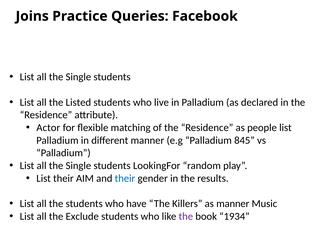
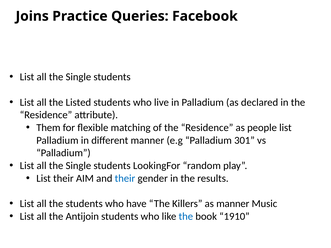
Actor: Actor -> Them
845: 845 -> 301
Exclude: Exclude -> Antijoin
the at (186, 217) colour: purple -> blue
1934: 1934 -> 1910
